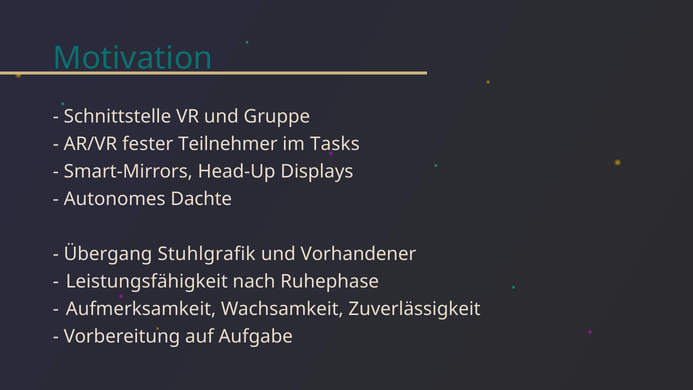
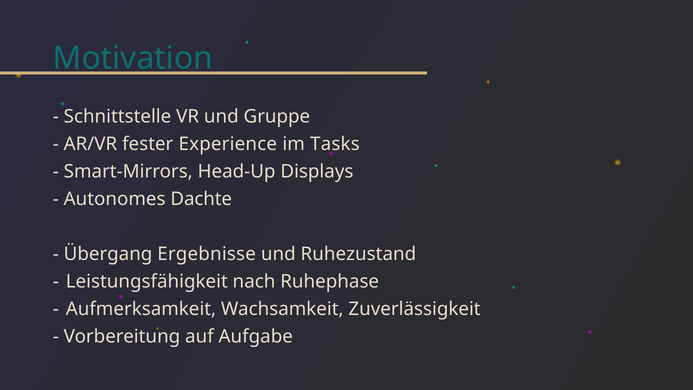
Teilnehmer: Teilnehmer -> Experience
Stuhlgrafik: Stuhlgrafik -> Ergebnisse
Vorhandener: Vorhandener -> Ruhezustand
